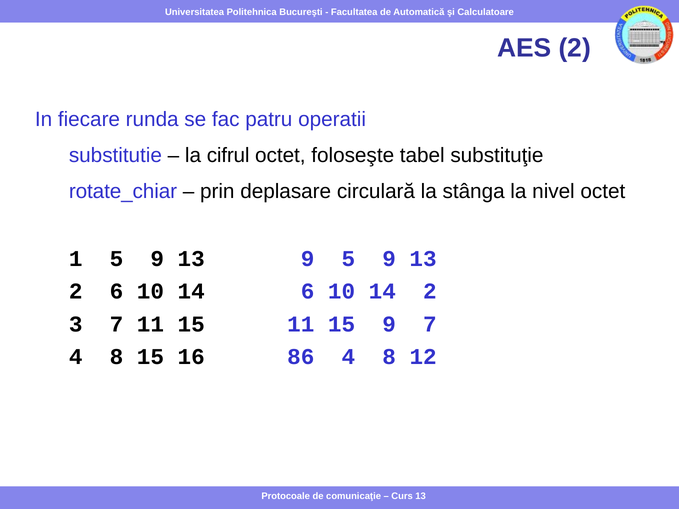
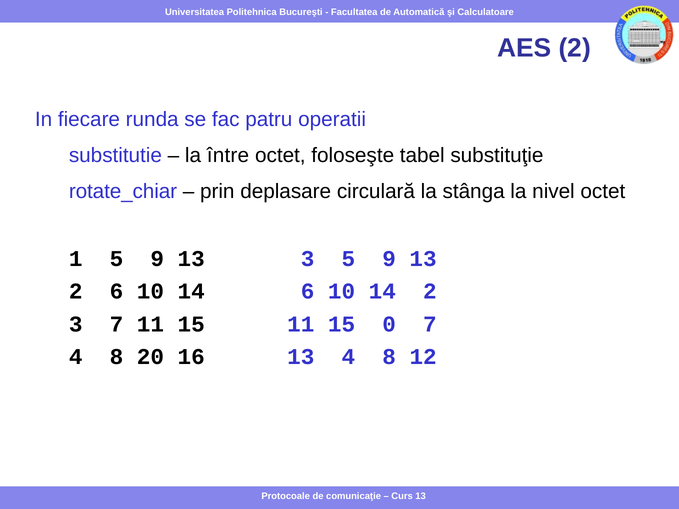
cifrul: cifrul -> între
13 9: 9 -> 3
15 9: 9 -> 0
8 15: 15 -> 20
16 86: 86 -> 13
